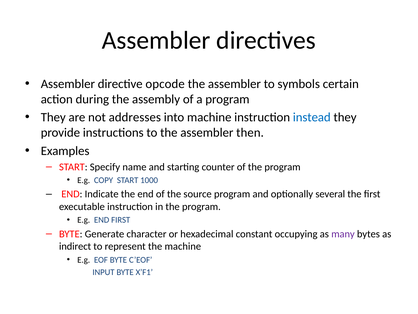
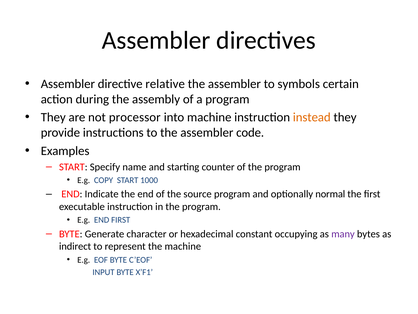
opcode: opcode -> relative
addresses: addresses -> processor
instead colour: blue -> orange
then: then -> code
several: several -> normal
